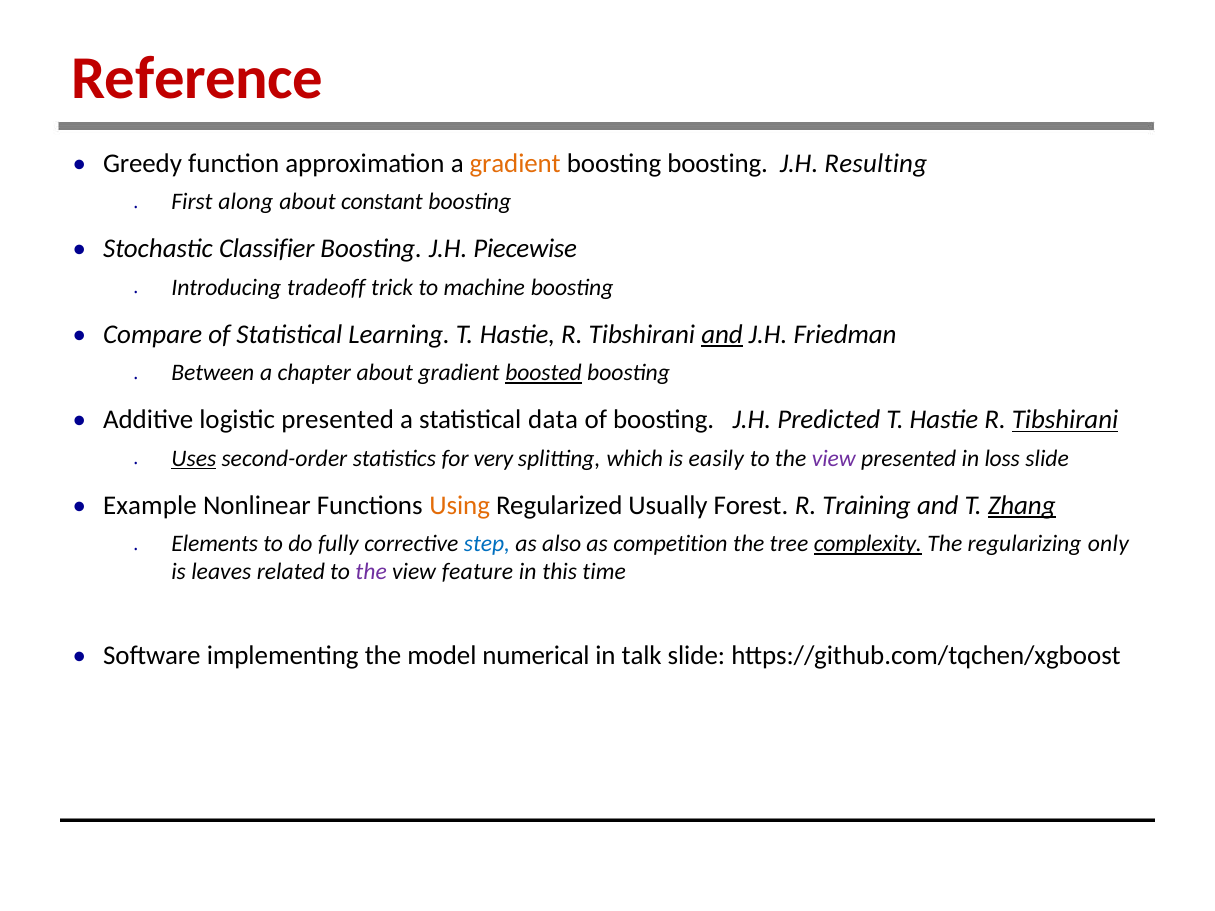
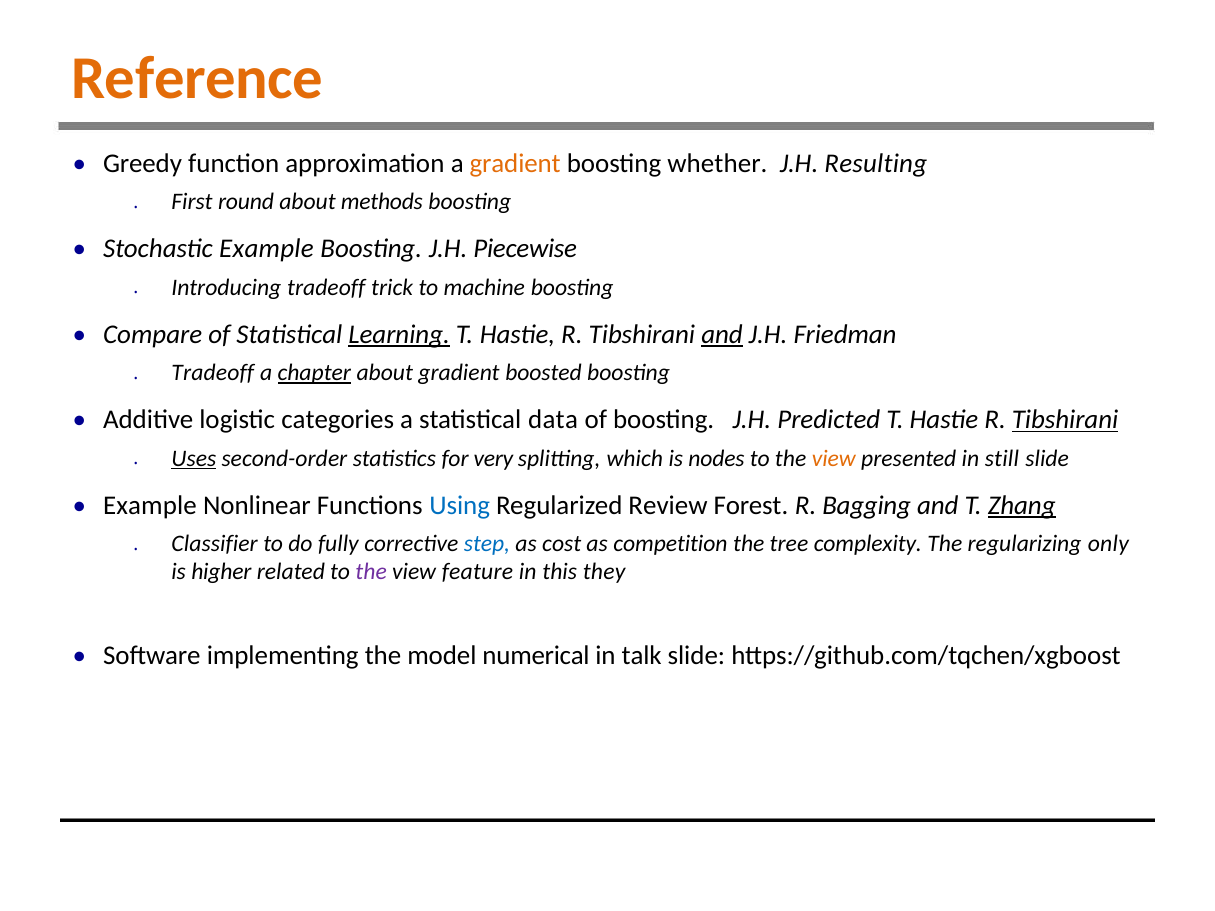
Reference colour: red -> orange
boosting boosting: boosting -> whether
along: along -> round
constant: constant -> methods
Stochastic Classifier: Classifier -> Example
Learning underline: none -> present
Between at (213, 373): Between -> Tradeoff
chapter underline: none -> present
boosted underline: present -> none
logistic presented: presented -> categories
easily: easily -> nodes
view at (834, 458) colour: purple -> orange
loss: loss -> still
Using colour: orange -> blue
Usually: Usually -> Review
Training: Training -> Bagging
Elements: Elements -> Classifier
also: also -> cost
complexity underline: present -> none
leaves: leaves -> higher
time: time -> they
